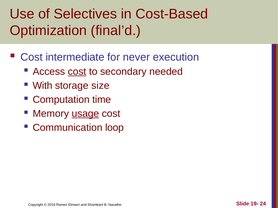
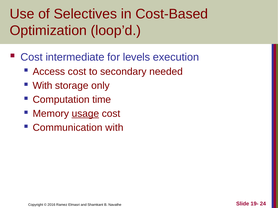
final’d: final’d -> loop’d
never: never -> levels
cost at (77, 72) underline: present -> none
size: size -> only
Communication loop: loop -> with
